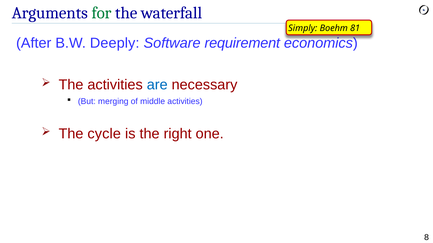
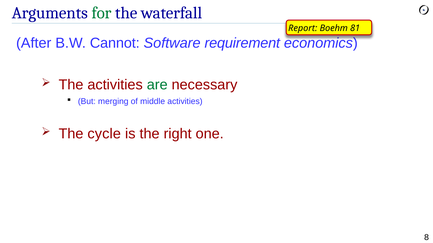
Simply: Simply -> Report
Deeply: Deeply -> Cannot
are colour: blue -> green
